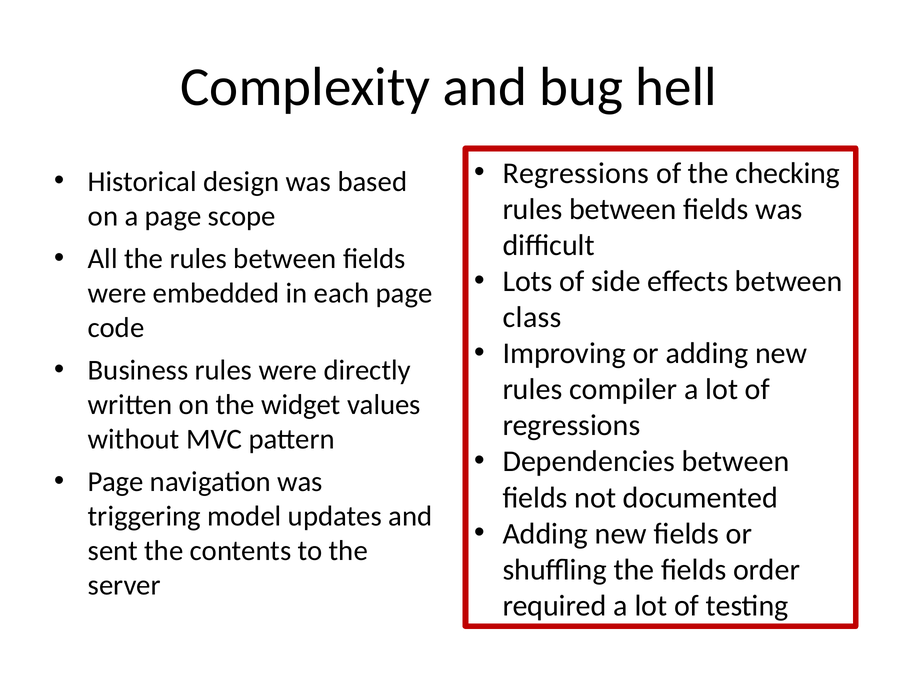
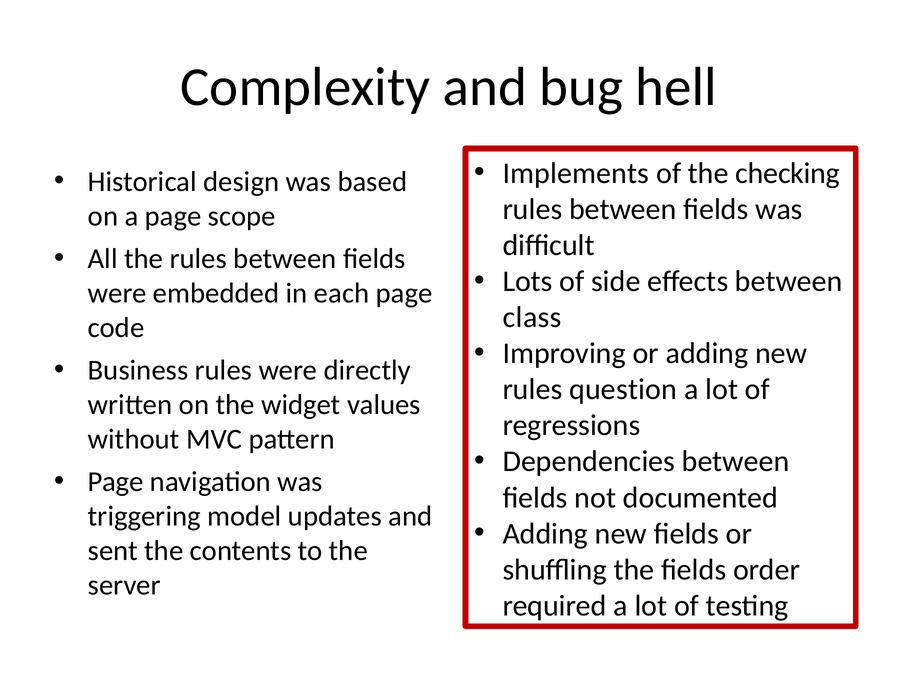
Regressions at (576, 173): Regressions -> Implements
compiler: compiler -> question
